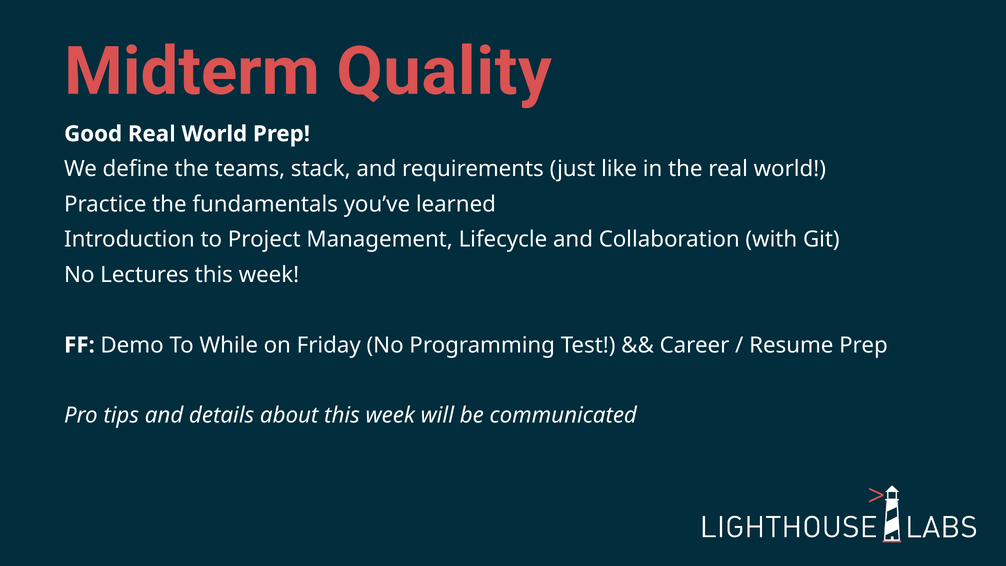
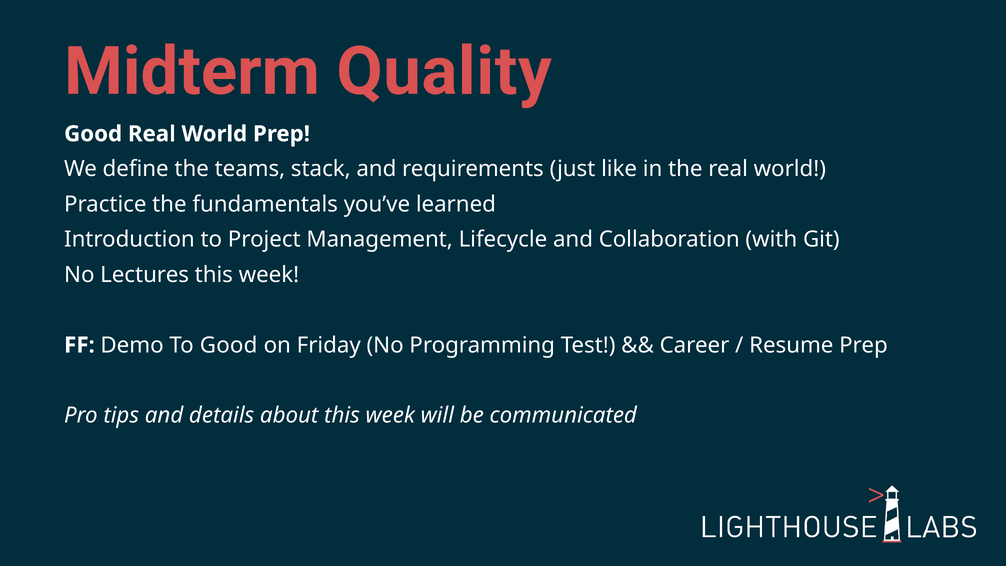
To While: While -> Good
